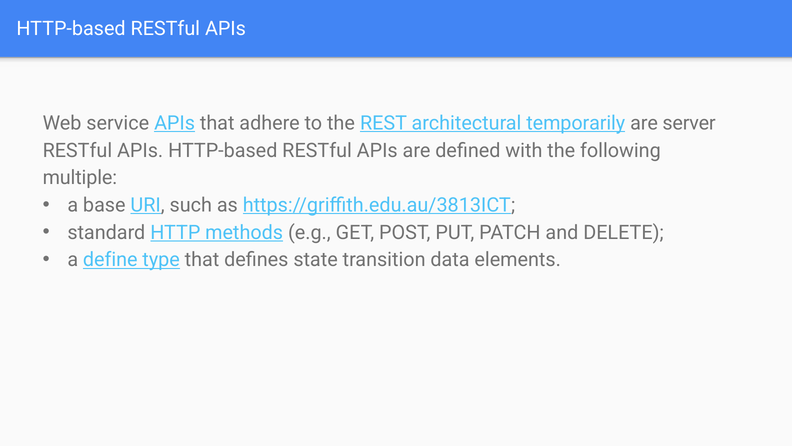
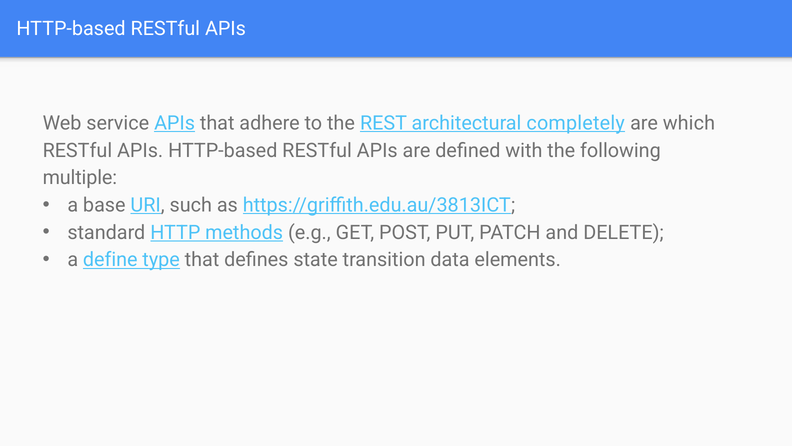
temporarily: temporarily -> completely
server: server -> which
